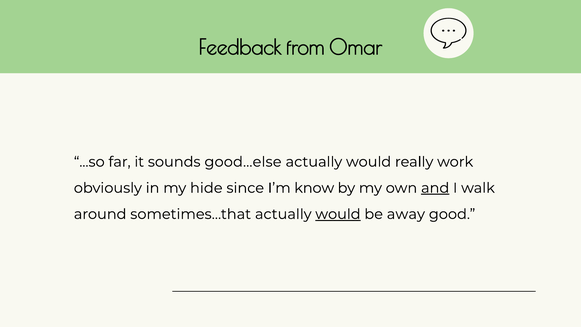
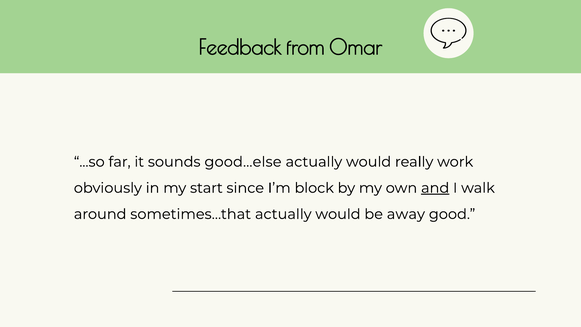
hide: hide -> start
know: know -> block
would at (338, 214) underline: present -> none
